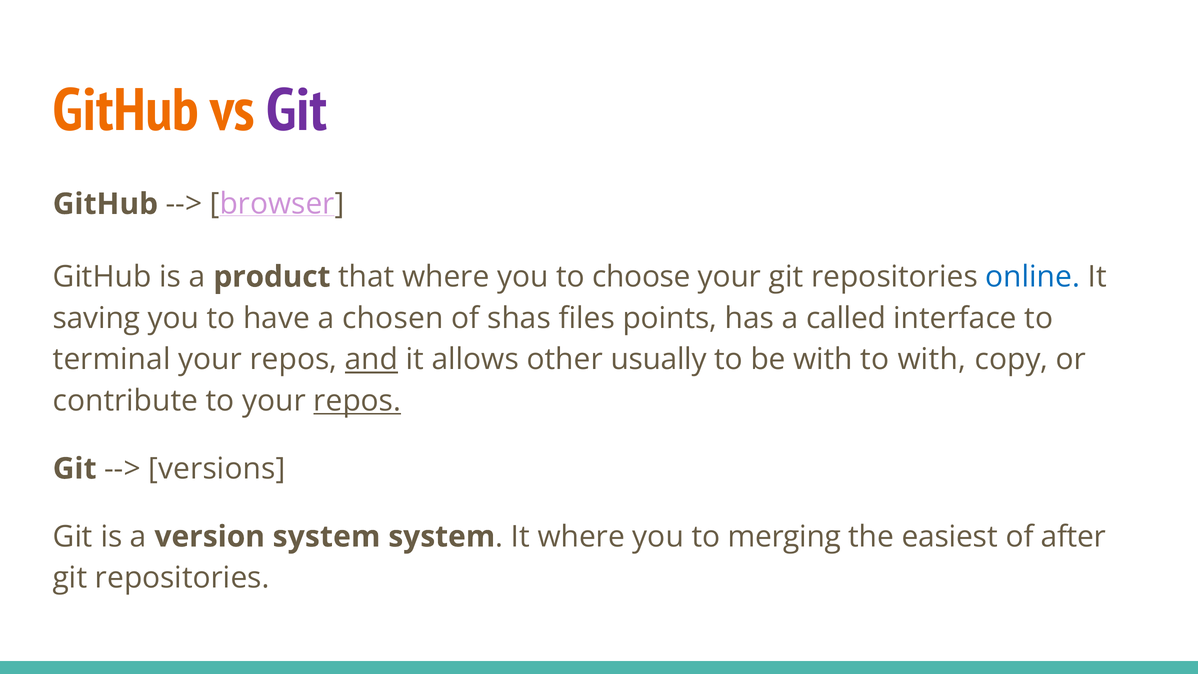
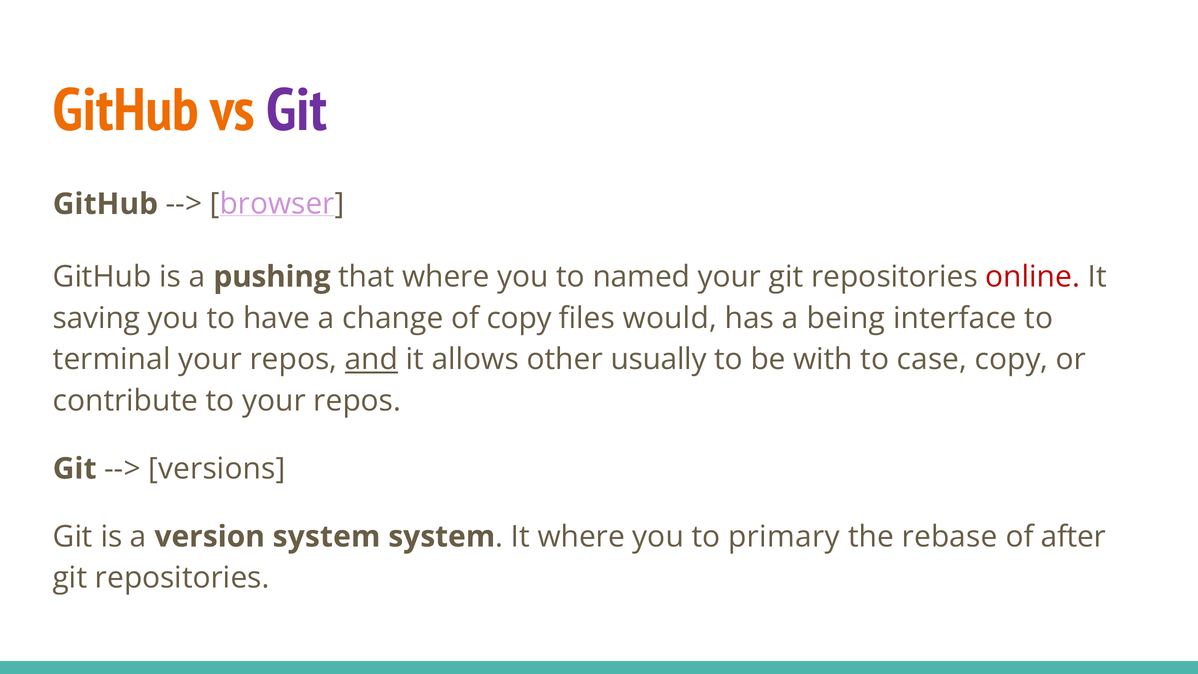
product: product -> pushing
choose: choose -> named
online colour: blue -> red
chosen: chosen -> change
of shas: shas -> copy
points: points -> would
called: called -> being
to with: with -> case
repos at (357, 401) underline: present -> none
merging: merging -> primary
easiest: easiest -> rebase
